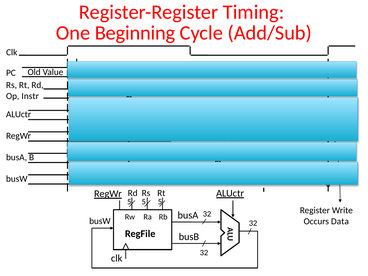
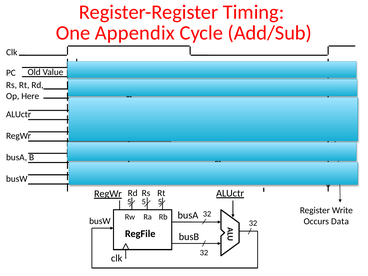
Beginning: Beginning -> Appendix
Instr: Instr -> Here
